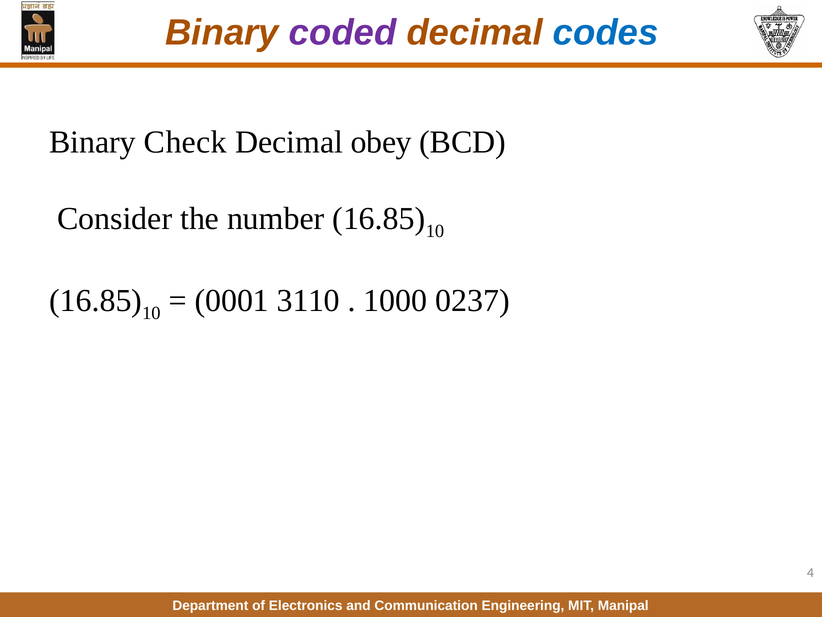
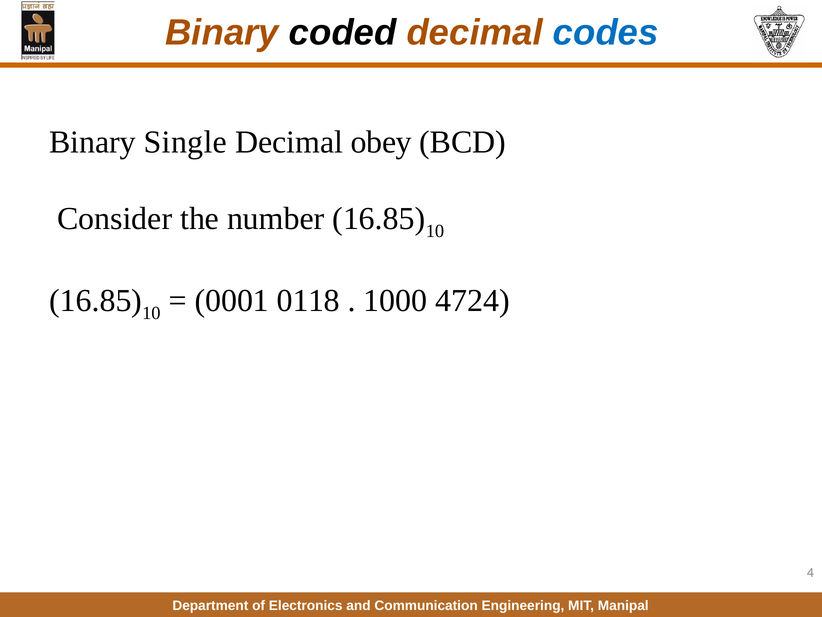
coded colour: purple -> black
Check: Check -> Single
3110: 3110 -> 0118
0237: 0237 -> 4724
